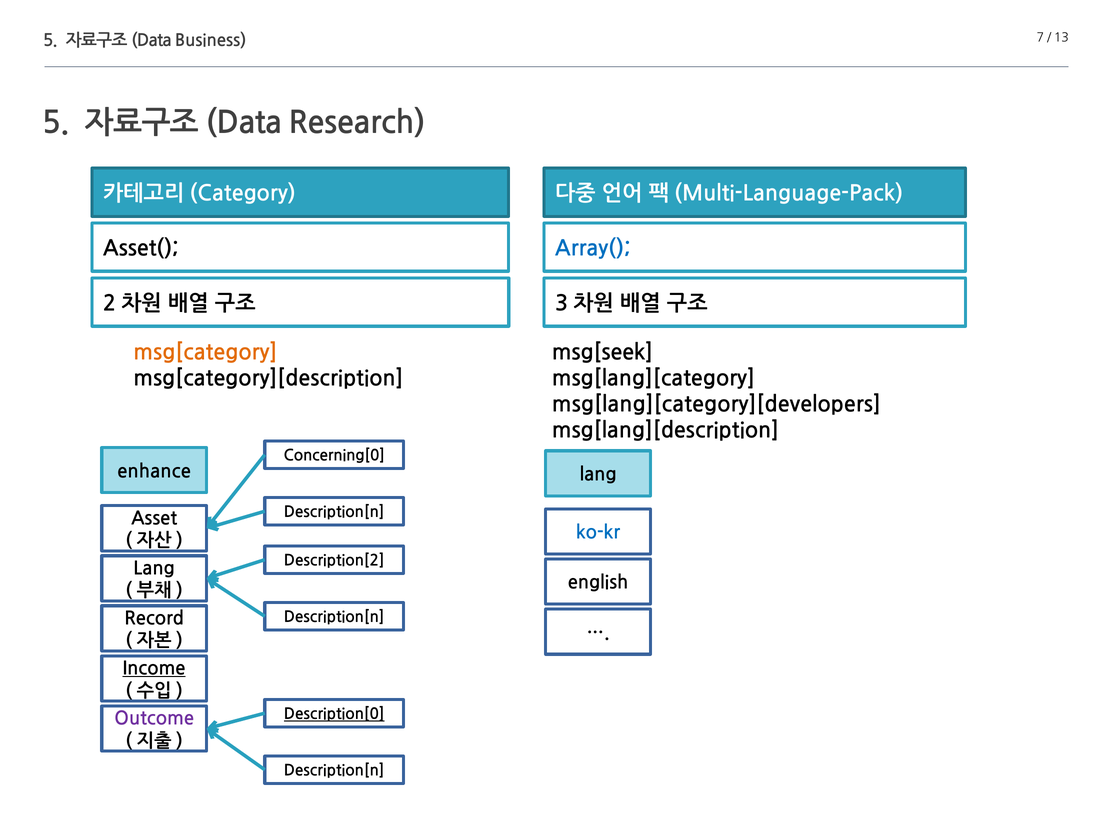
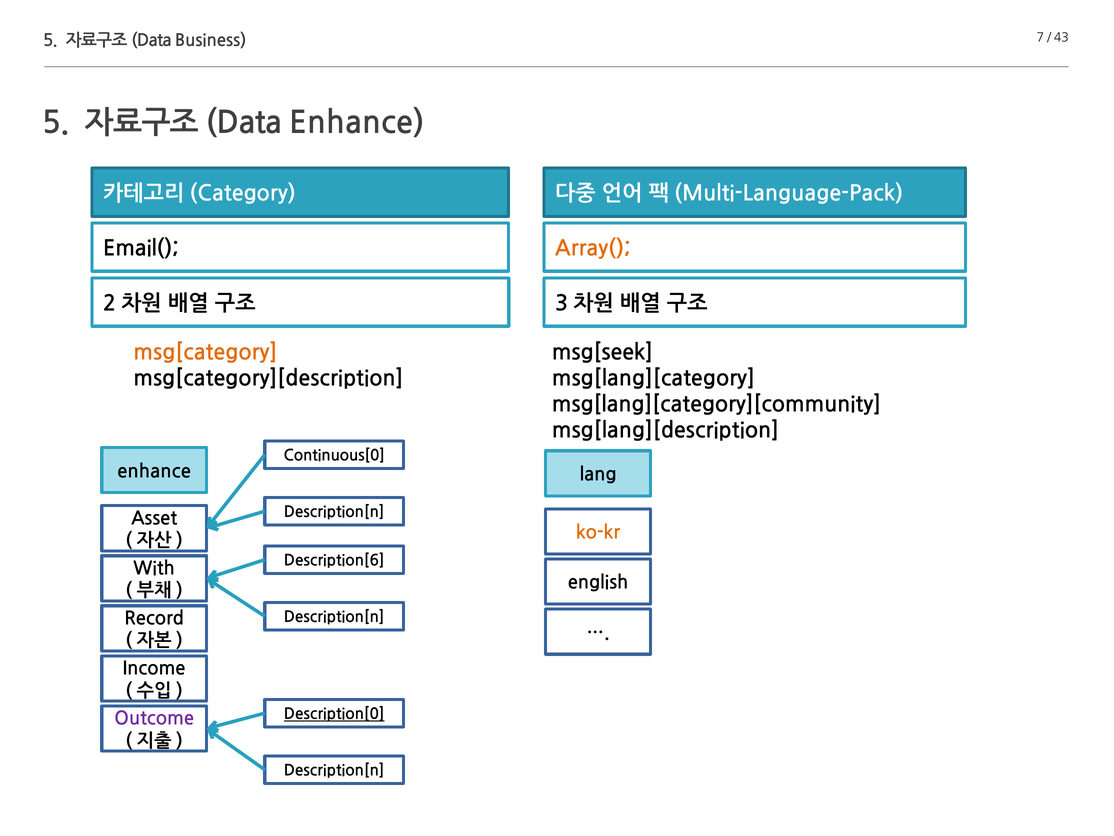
13: 13 -> 43
Research at (357, 123): Research -> Enhance
Asset(: Asset( -> Email(
Array( colour: blue -> orange
msg[lang][category][developers: msg[lang][category][developers -> msg[lang][category][community
Concerning[0: Concerning[0 -> Continuous[0
ko-kr colour: blue -> orange
Description[2: Description[2 -> Description[6
Lang at (154, 568): Lang -> With
Income underline: present -> none
